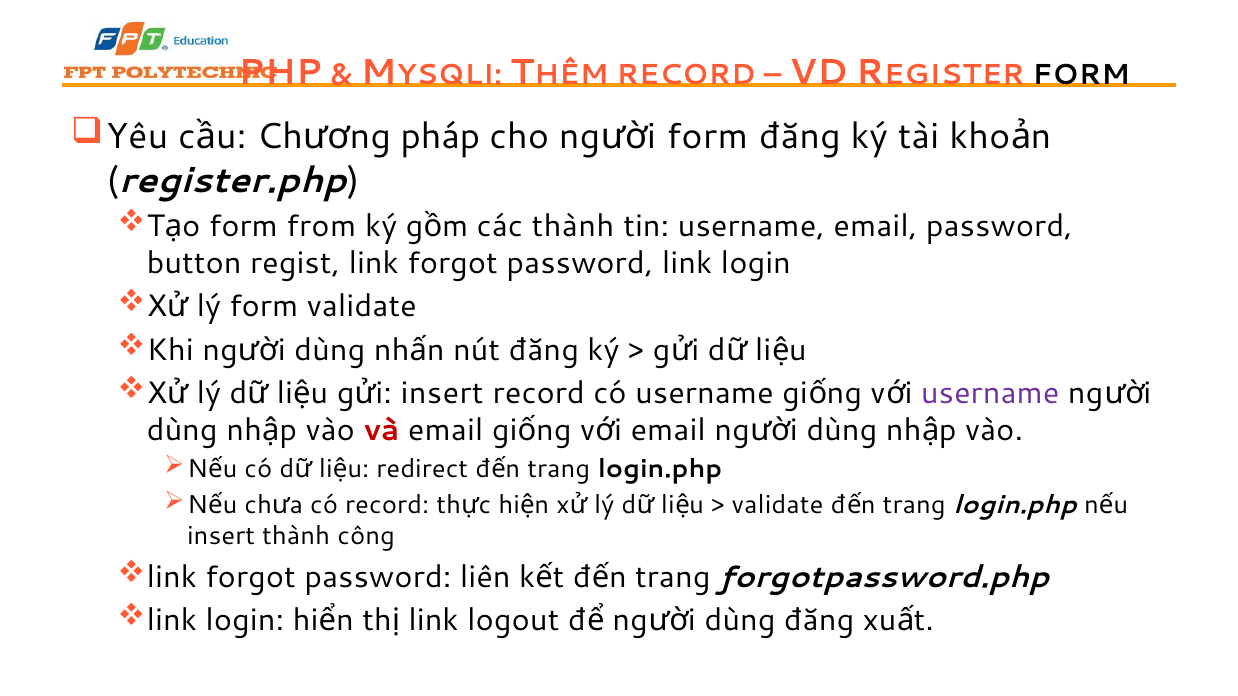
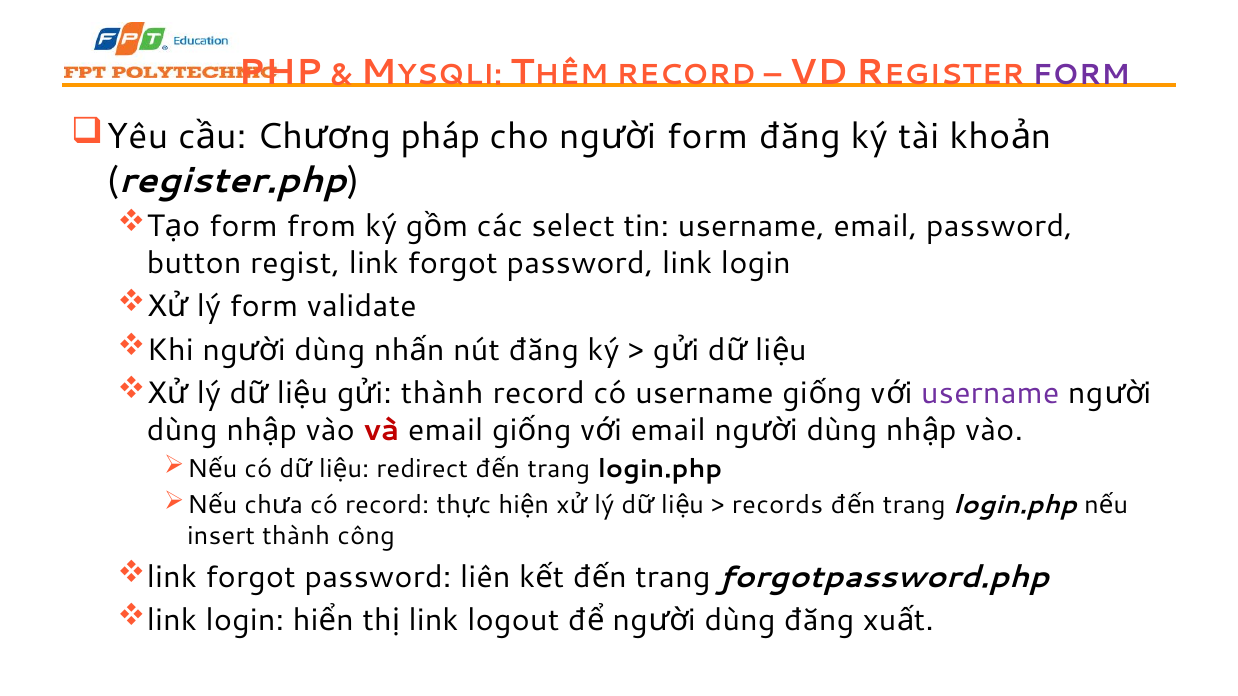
FORM at (1081, 75) colour: black -> purple
các thành: thành -> select
insert at (442, 393): insert -> thành
validate at (778, 506): validate -> records
